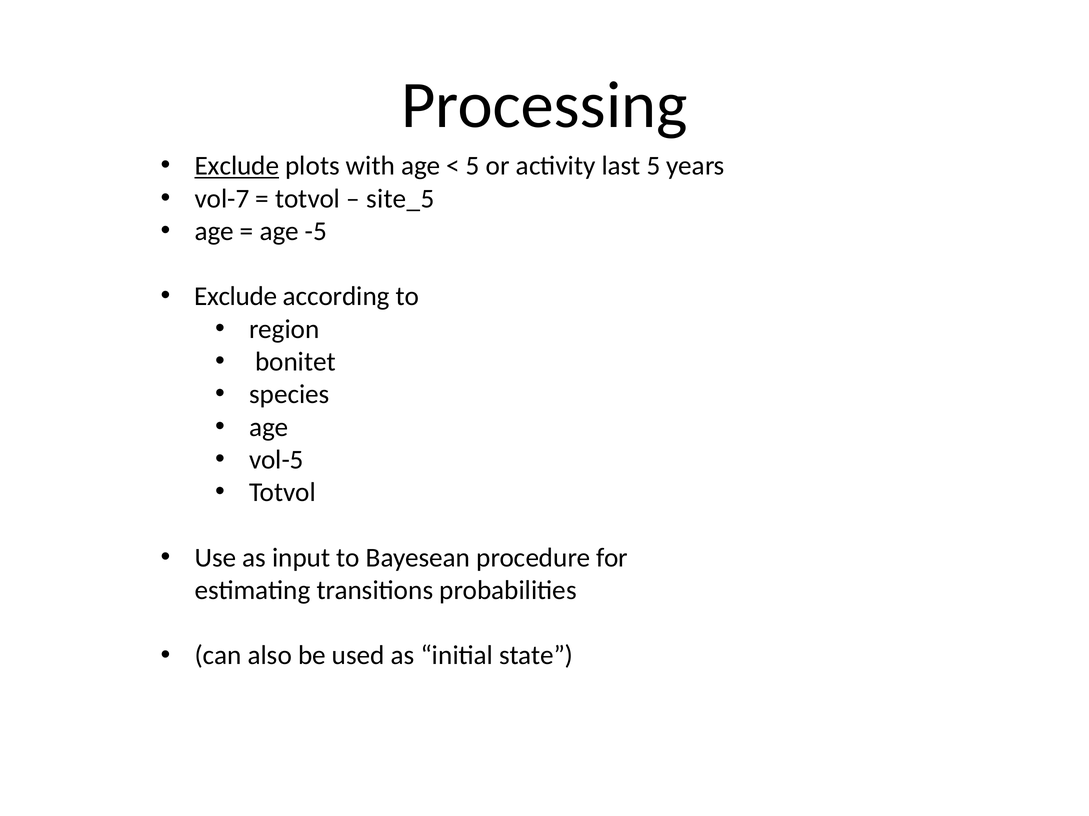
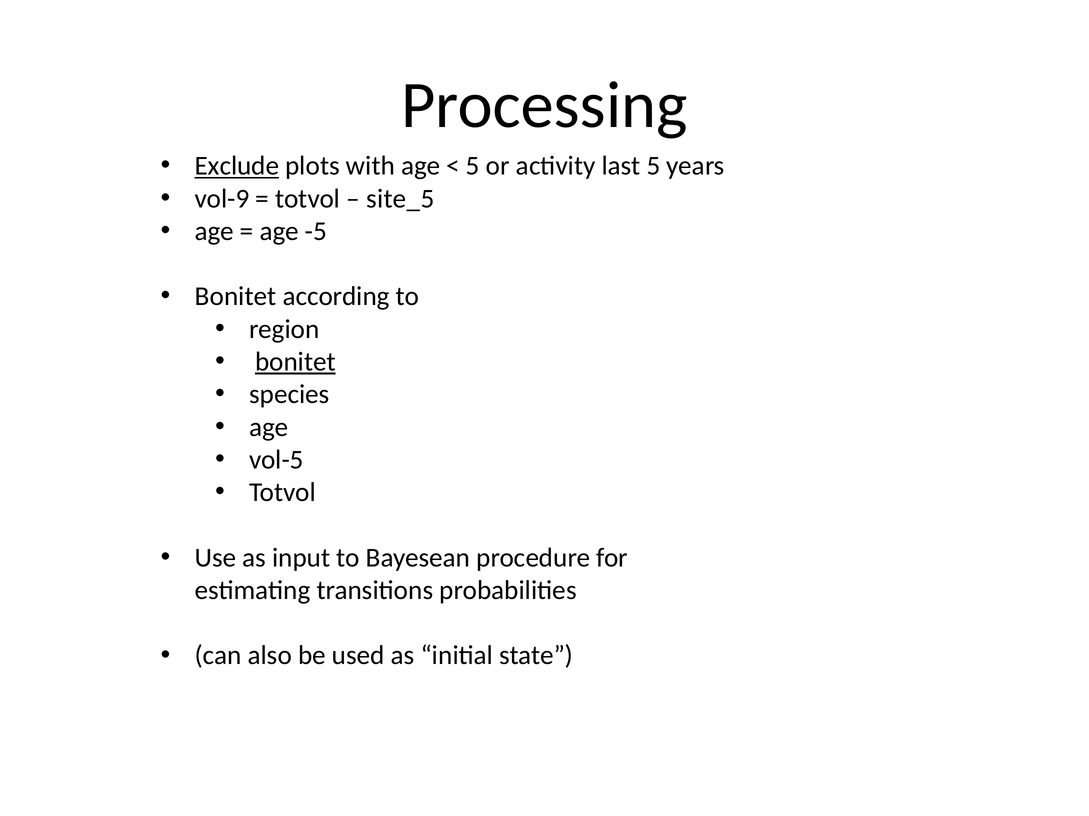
vol-7: vol-7 -> vol-9
Exclude at (236, 297): Exclude -> Bonitet
bonitet at (295, 362) underline: none -> present
